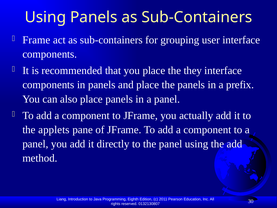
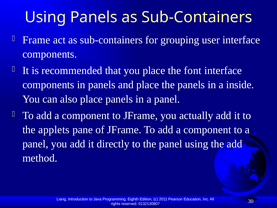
they: they -> font
prefix: prefix -> inside
